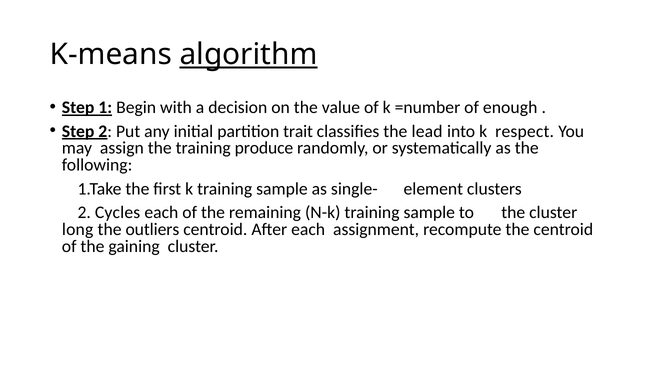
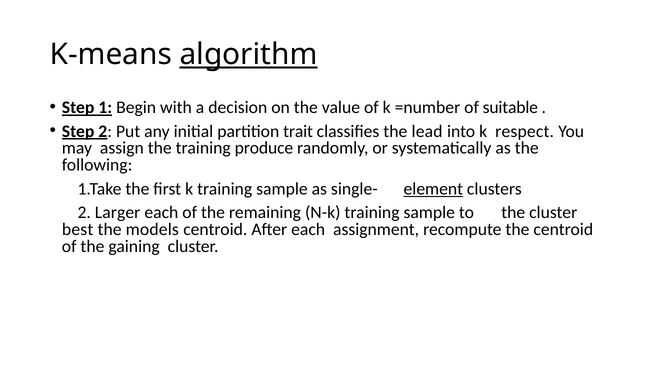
enough: enough -> suitable
element underline: none -> present
Cycles: Cycles -> Larger
long: long -> best
outliers: outliers -> models
